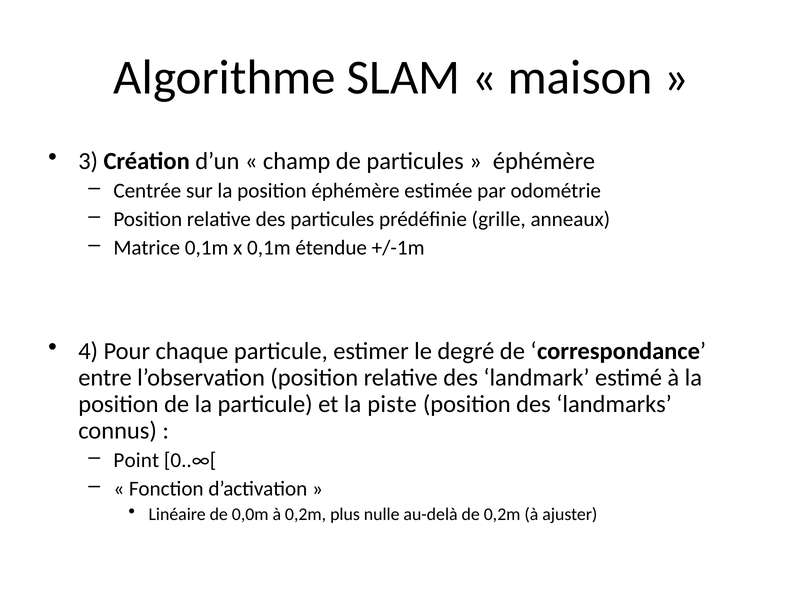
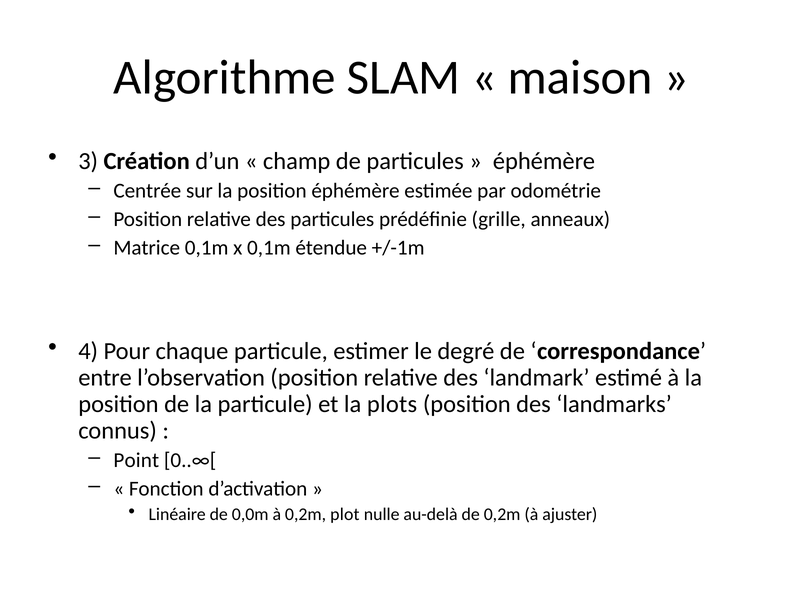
piste: piste -> plots
plus: plus -> plot
